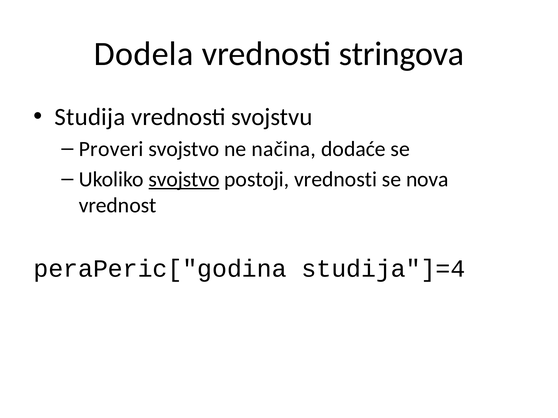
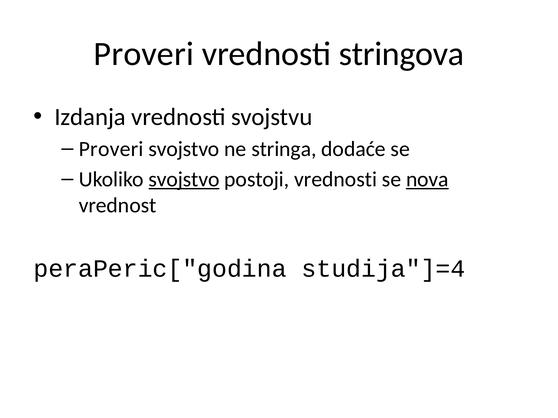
Dodela at (144, 54): Dodela -> Proveri
Studija: Studija -> Izdanja
načina: načina -> stringa
nova underline: none -> present
